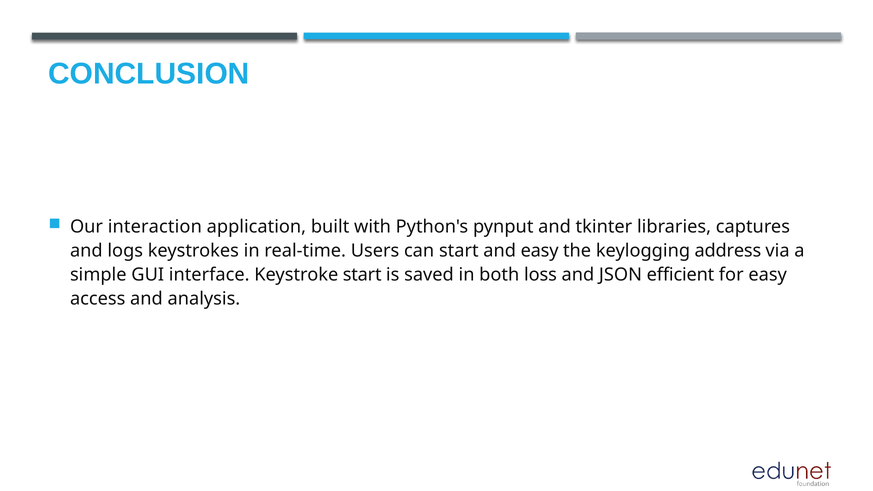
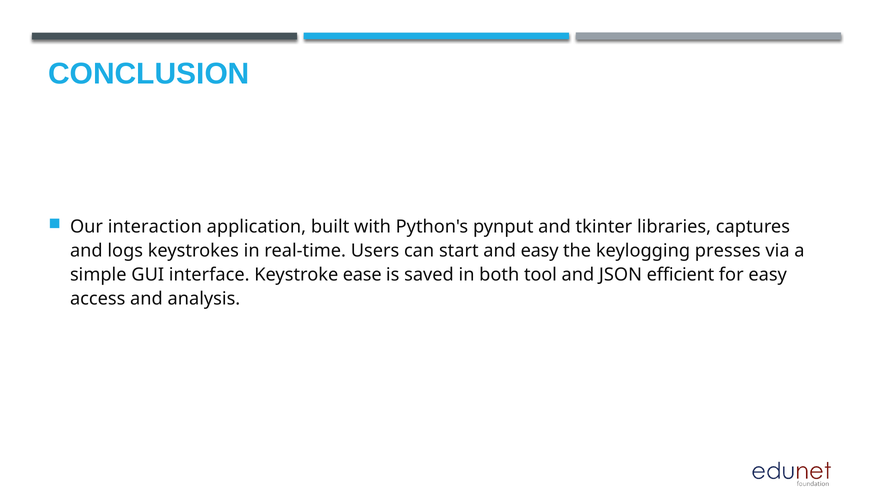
address: address -> presses
Keystroke start: start -> ease
loss: loss -> tool
